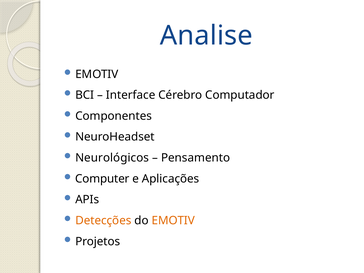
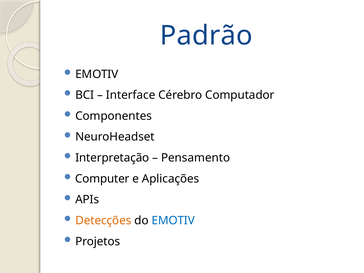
Analise: Analise -> Padrão
Neurológicos: Neurológicos -> Interpretação
EMOTIV at (173, 221) colour: orange -> blue
